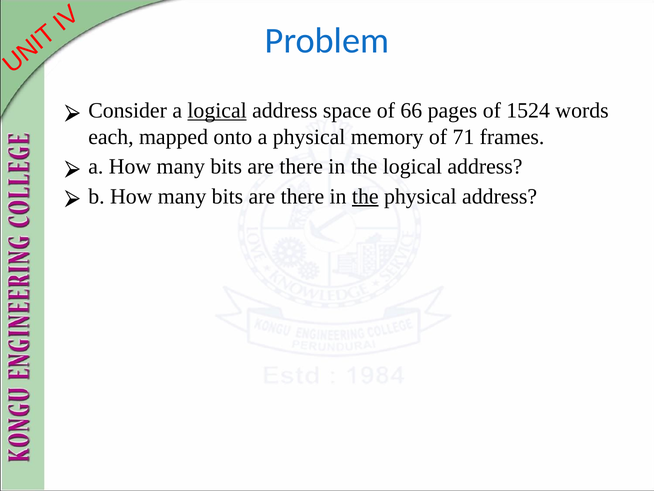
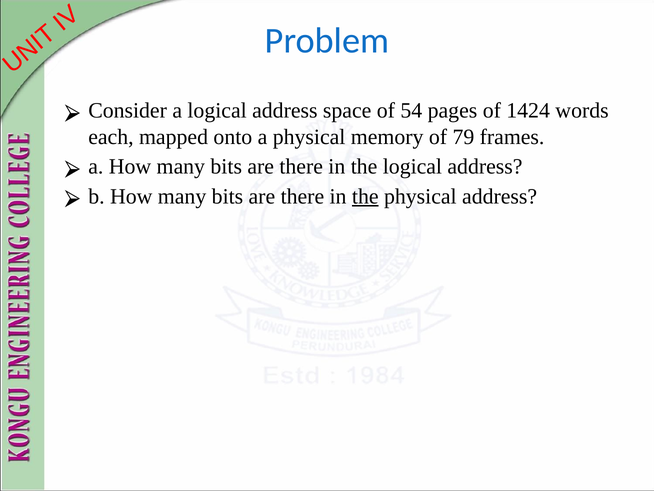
logical at (217, 111) underline: present -> none
66: 66 -> 54
1524: 1524 -> 1424
71: 71 -> 79
